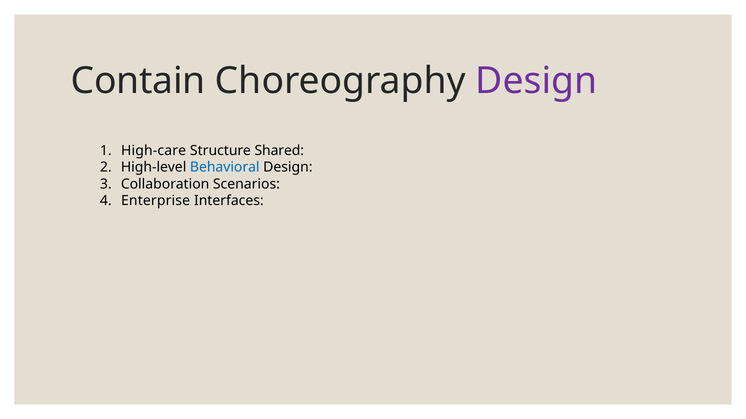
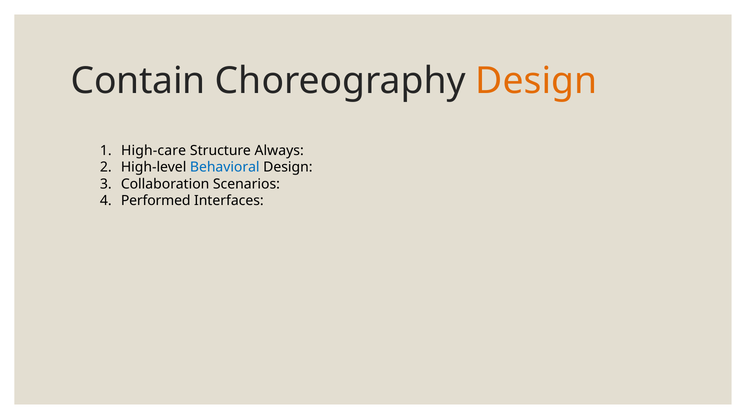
Design at (536, 81) colour: purple -> orange
Shared: Shared -> Always
Enterprise: Enterprise -> Performed
